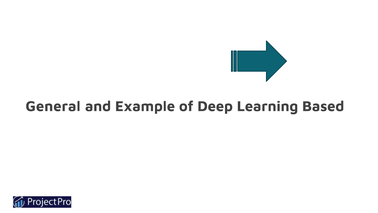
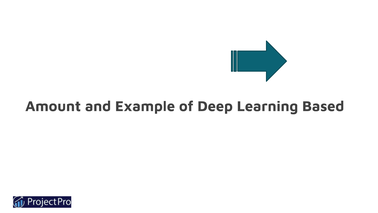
General: General -> Amount
